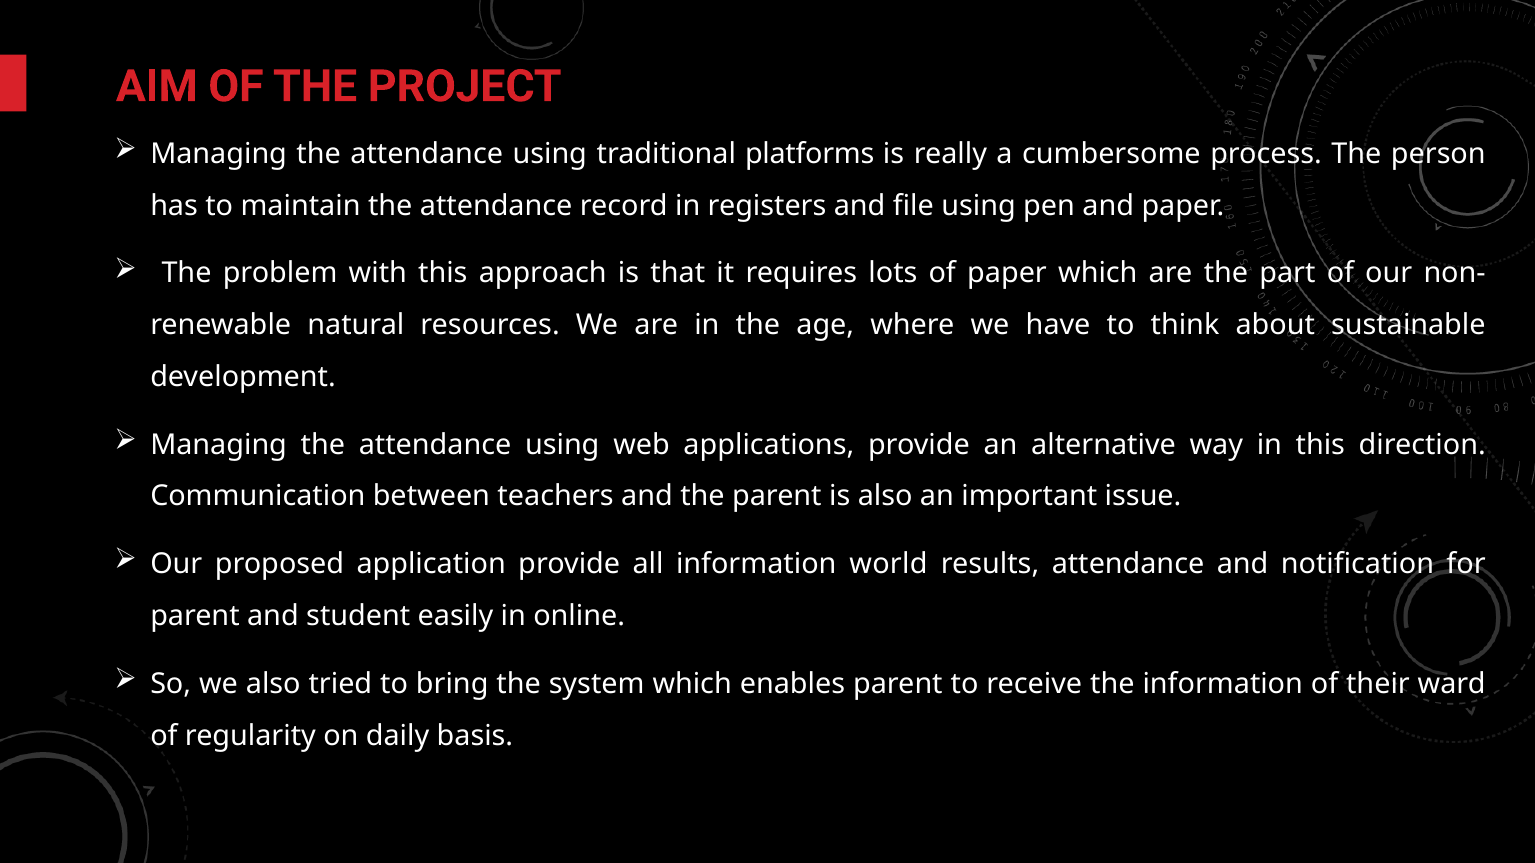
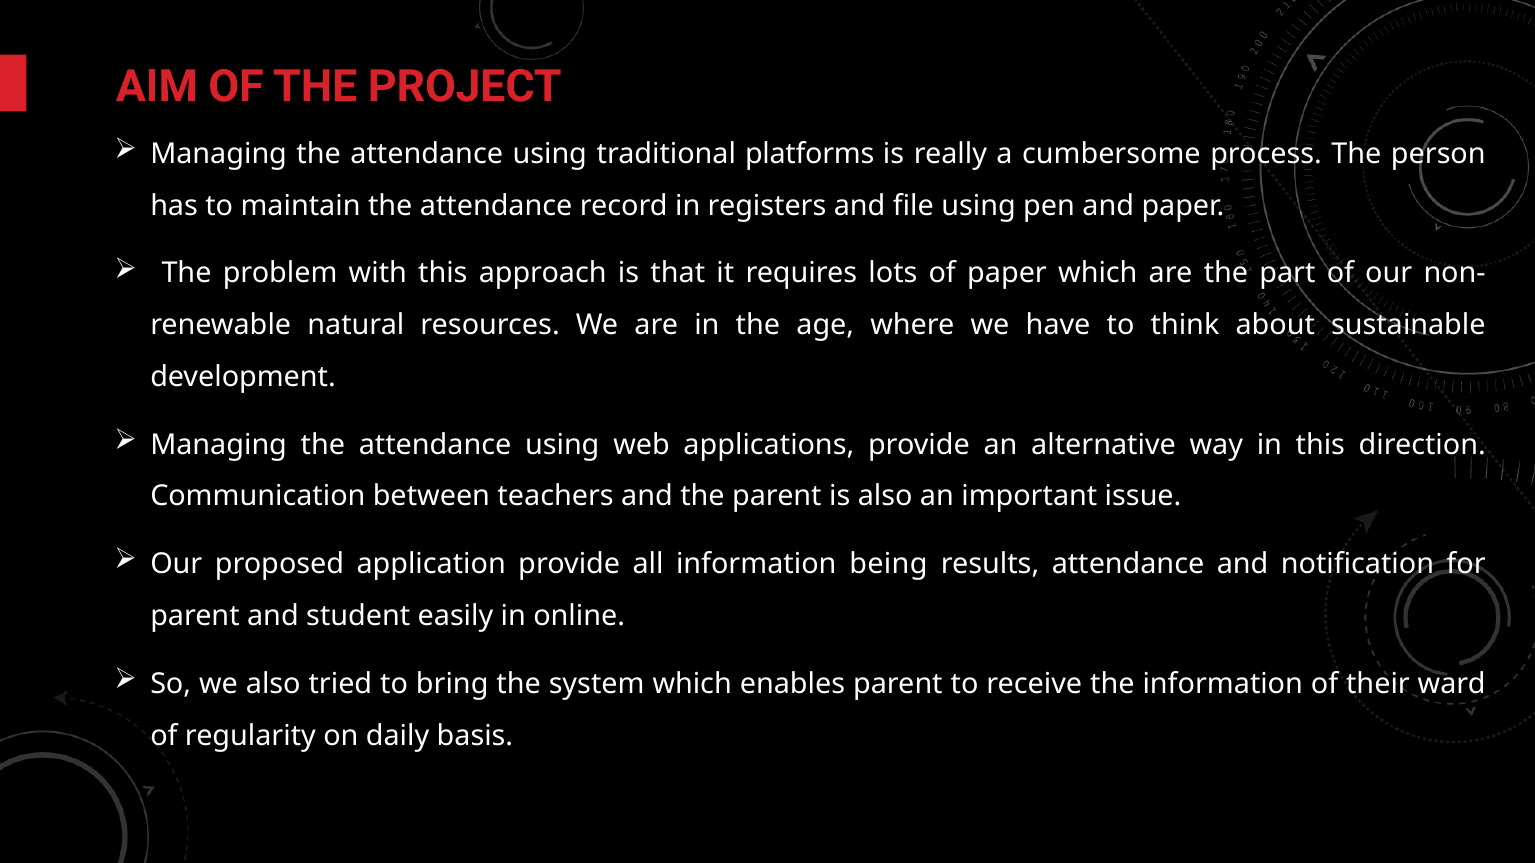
world: world -> being
